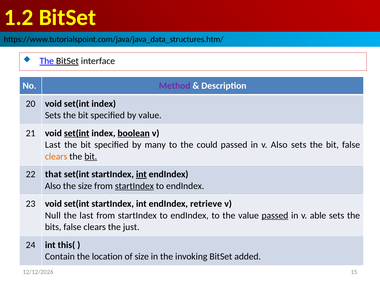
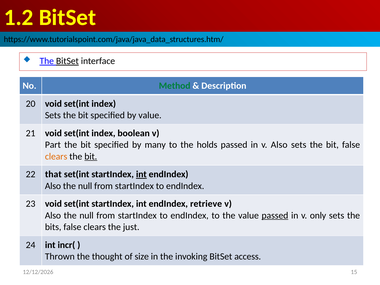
Method colour: purple -> green
set(int at (77, 133) underline: present -> none
boolean underline: present -> none
Last at (53, 145): Last -> Part
could: could -> holds
size at (85, 186): size -> null
startIndex at (134, 186) underline: present -> none
Null at (53, 215): Null -> Also
last at (86, 215): last -> null
able: able -> only
this(: this( -> incr(
Contain: Contain -> Thrown
location: location -> thought
added: added -> access
